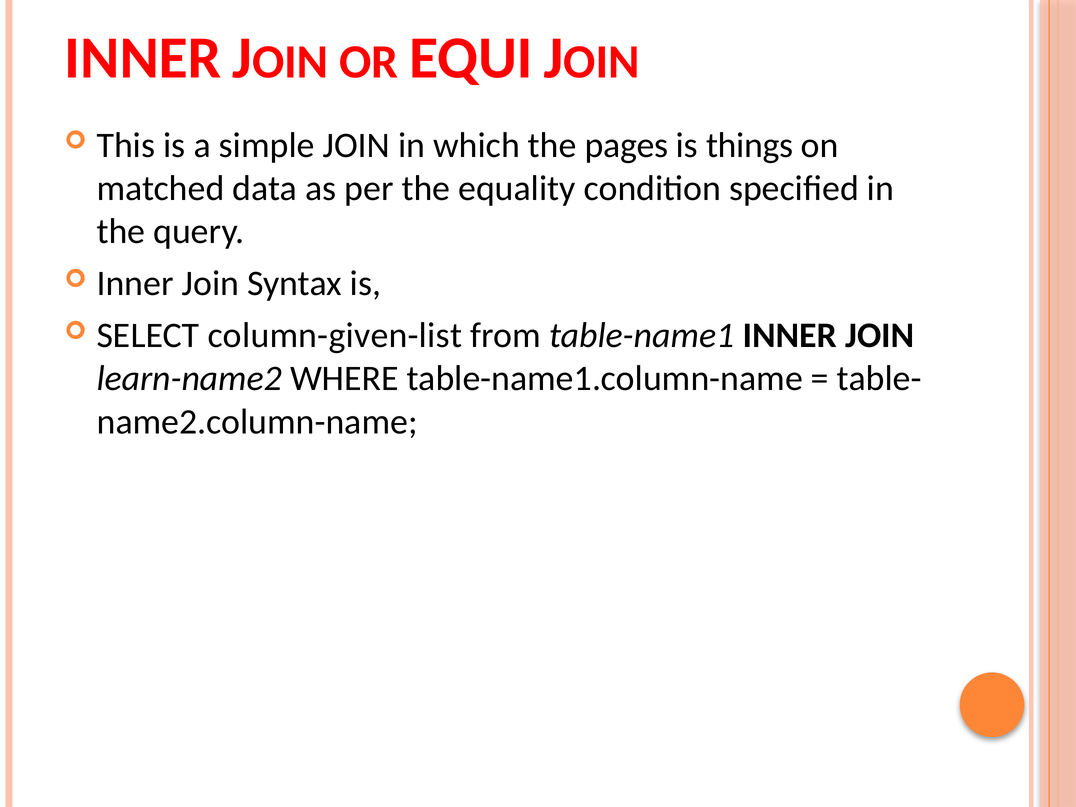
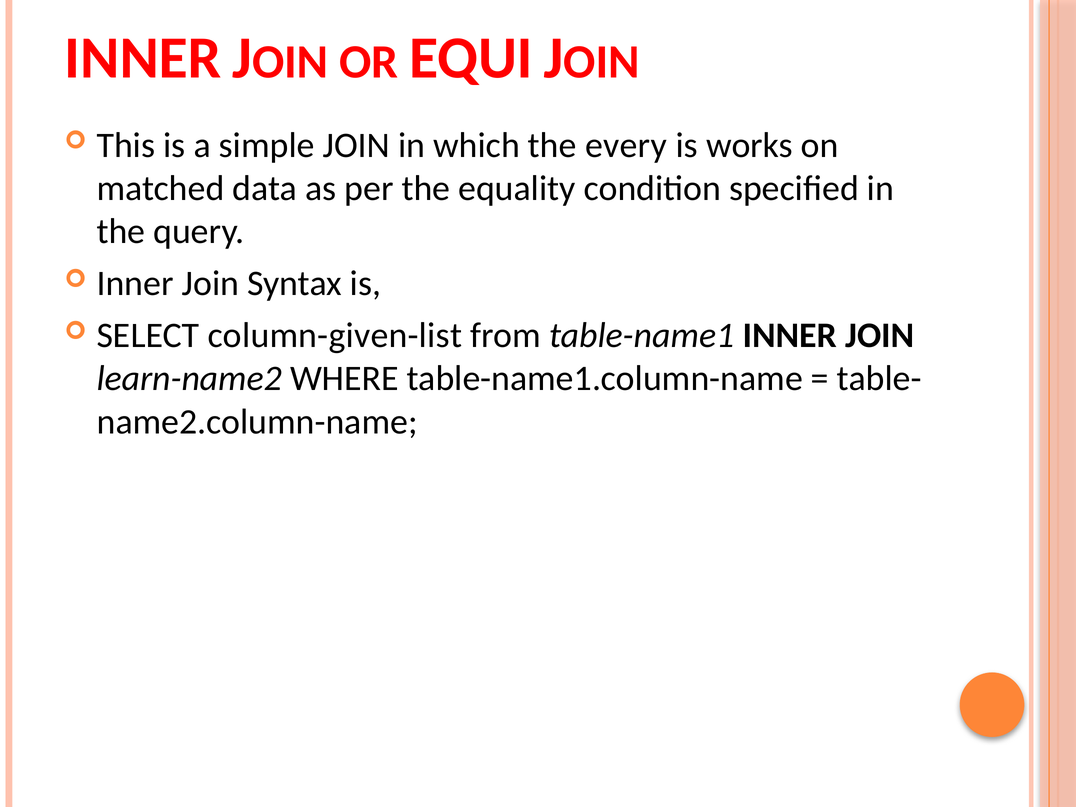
pages: pages -> every
things: things -> works
